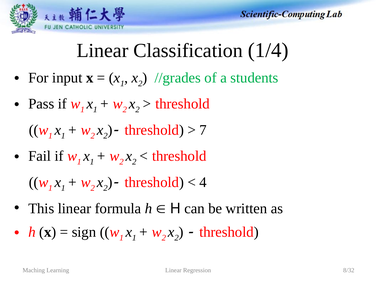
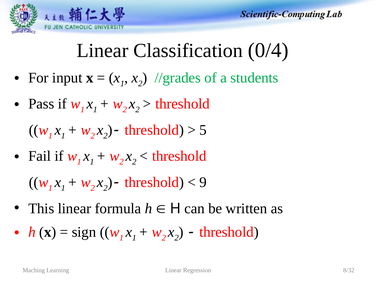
1/4: 1/4 -> 0/4
7: 7 -> 5
4: 4 -> 9
